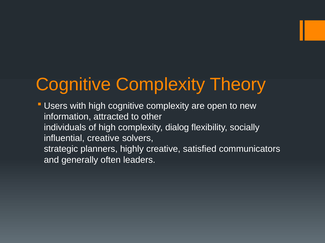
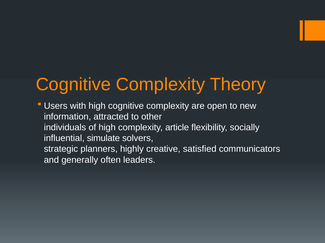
dialog: dialog -> article
influential creative: creative -> simulate
